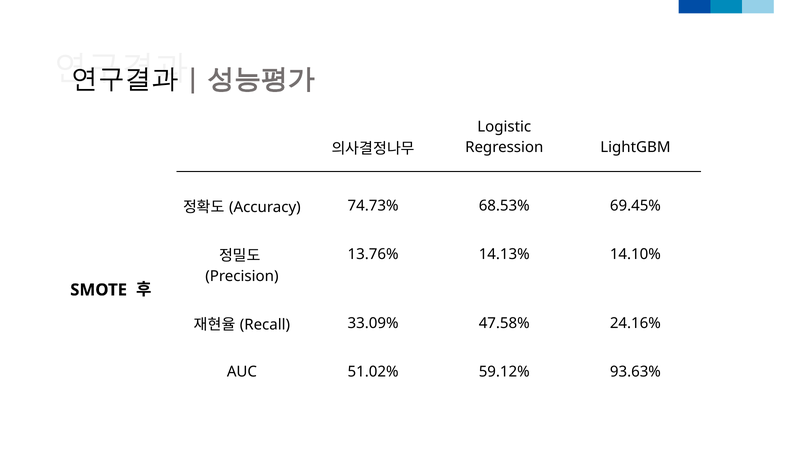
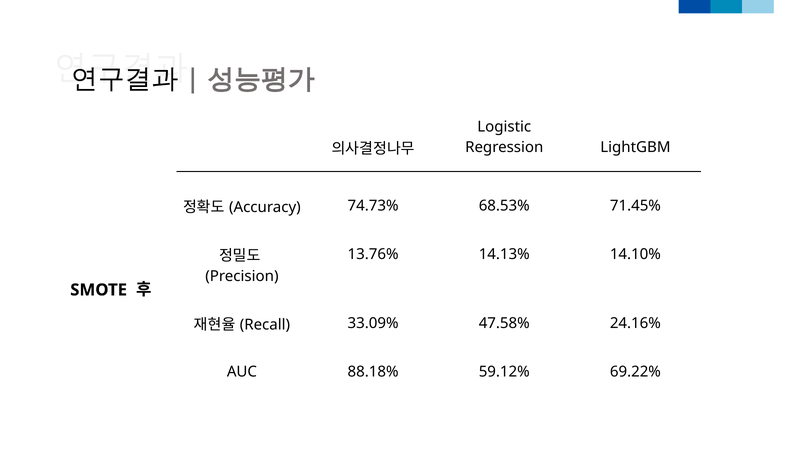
69.45%: 69.45% -> 71.45%
51.02%: 51.02% -> 88.18%
93.63%: 93.63% -> 69.22%
